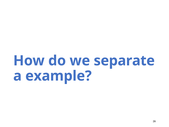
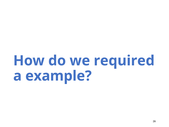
separate: separate -> required
